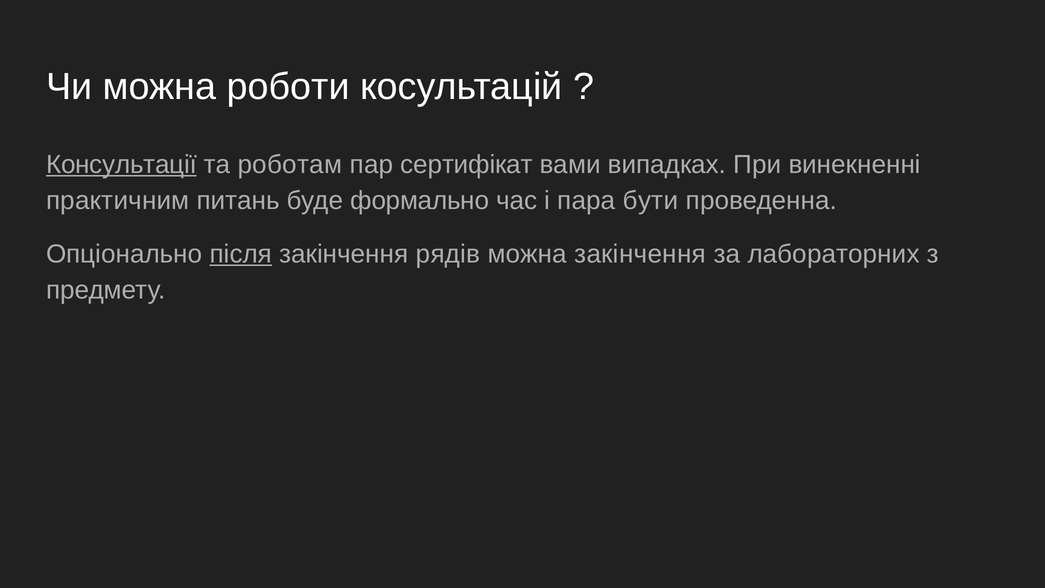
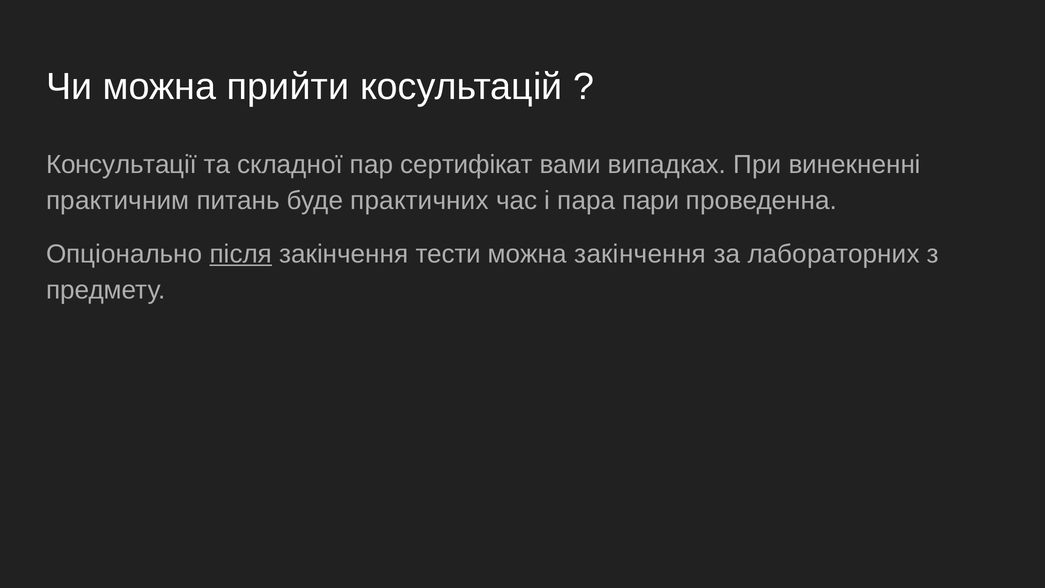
роботи: роботи -> прийти
Консультації underline: present -> none
роботам: роботам -> складної
формально: формально -> практичних
бути: бути -> пари
рядів: рядів -> тести
